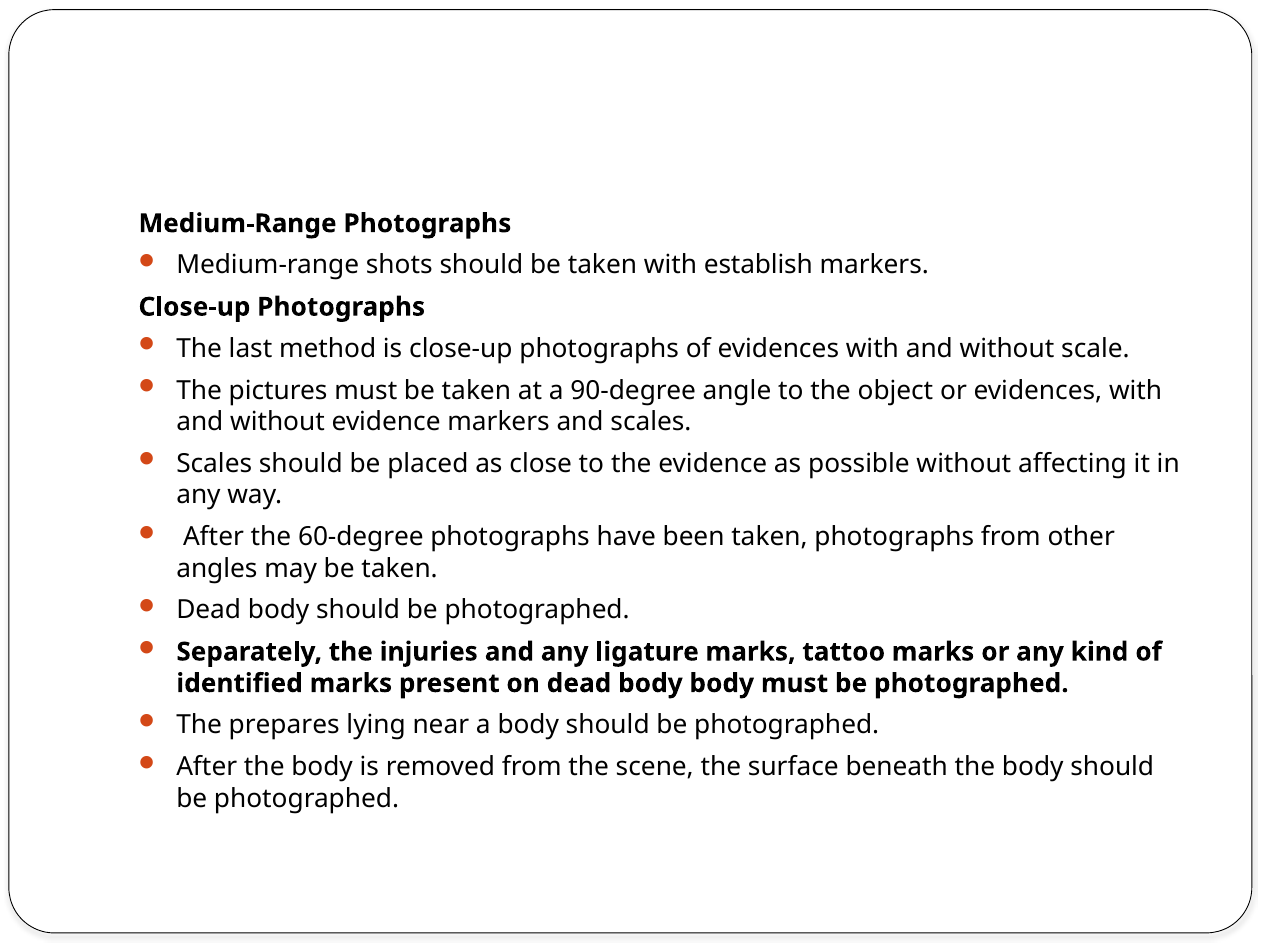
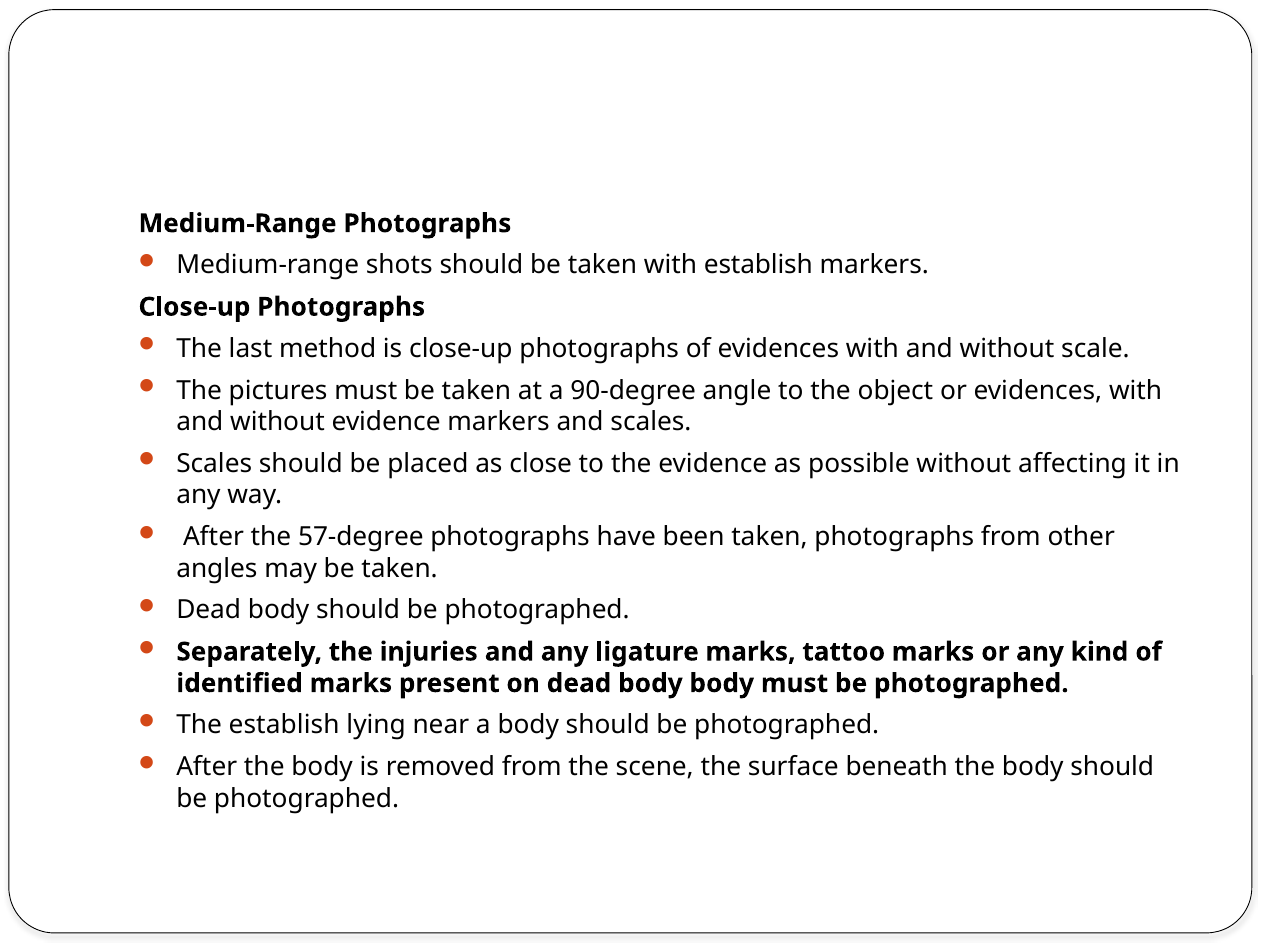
60-degree: 60-degree -> 57-degree
The prepares: prepares -> establish
